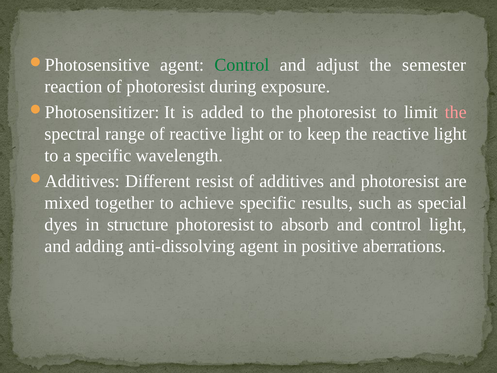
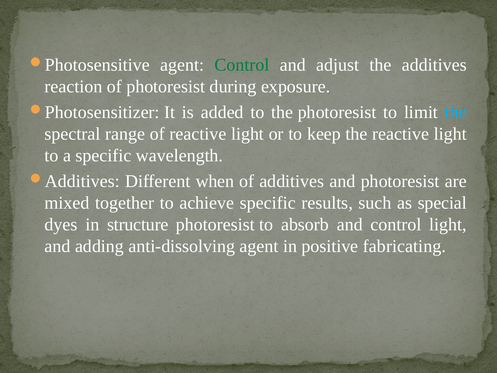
the semester: semester -> additives
the at (456, 112) colour: pink -> light blue
resist: resist -> when
aberrations: aberrations -> fabricating
